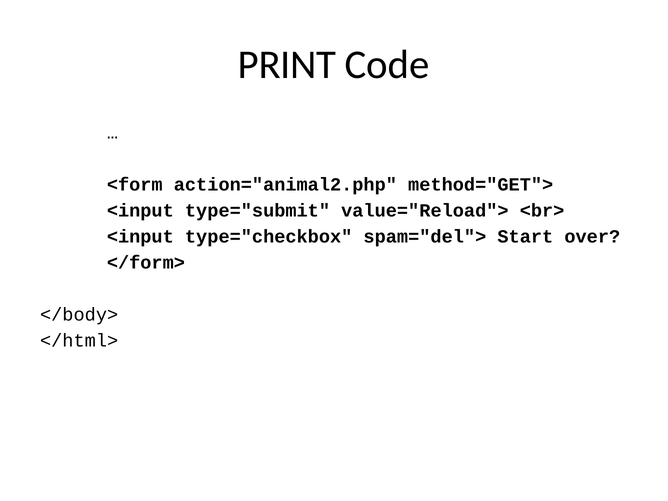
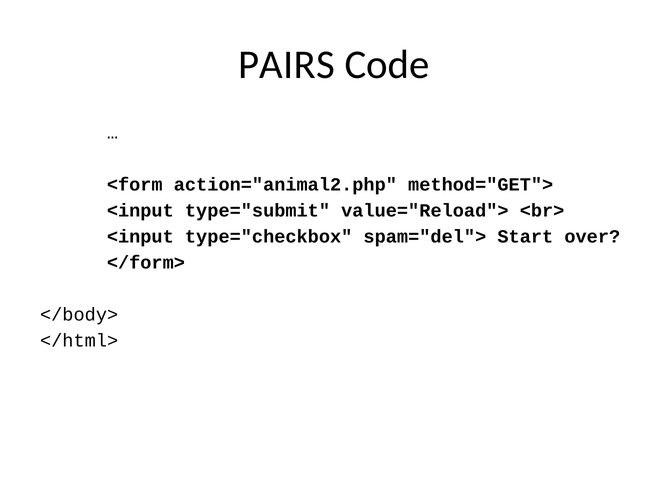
PRINT: PRINT -> PAIRS
